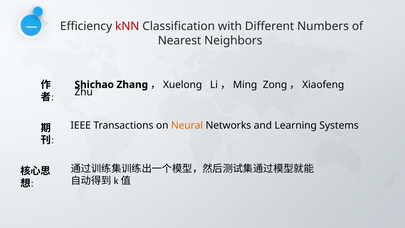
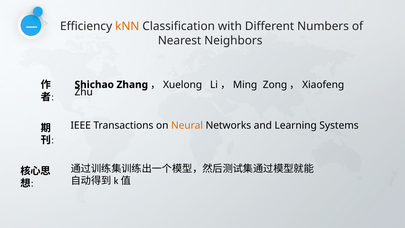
kNN colour: red -> orange
